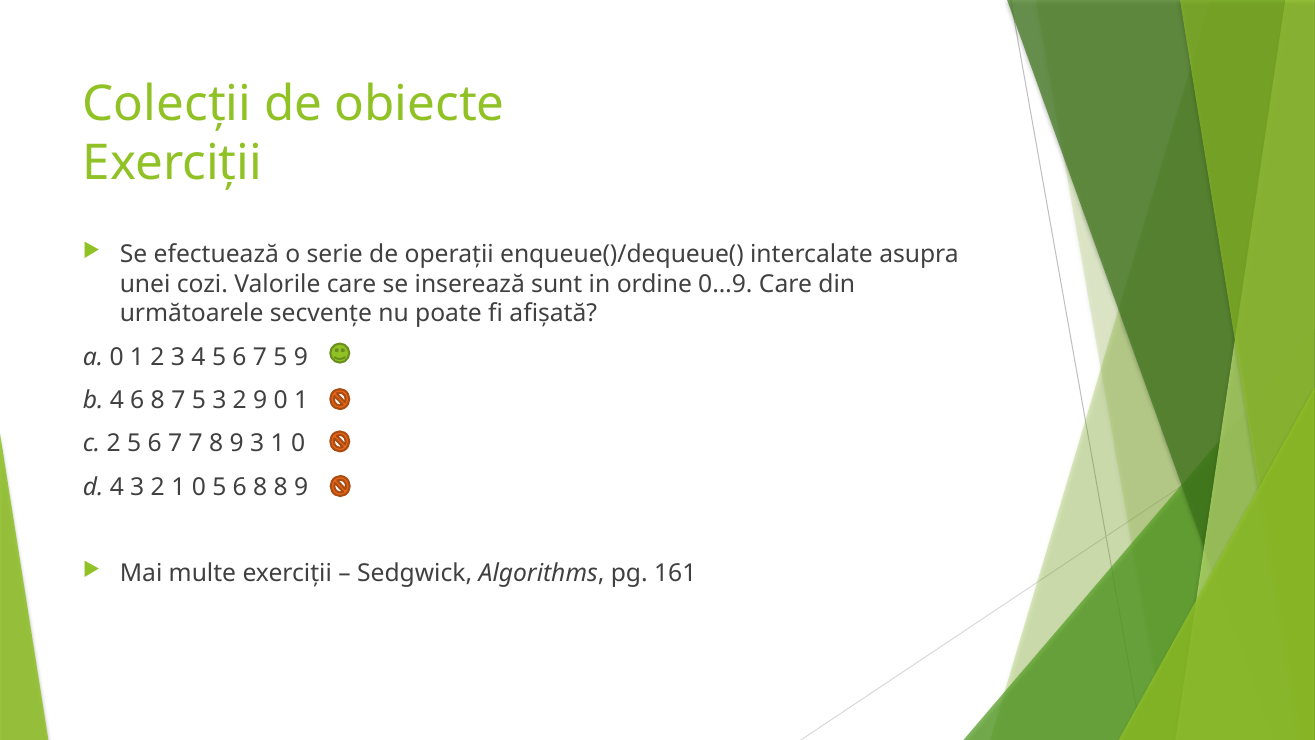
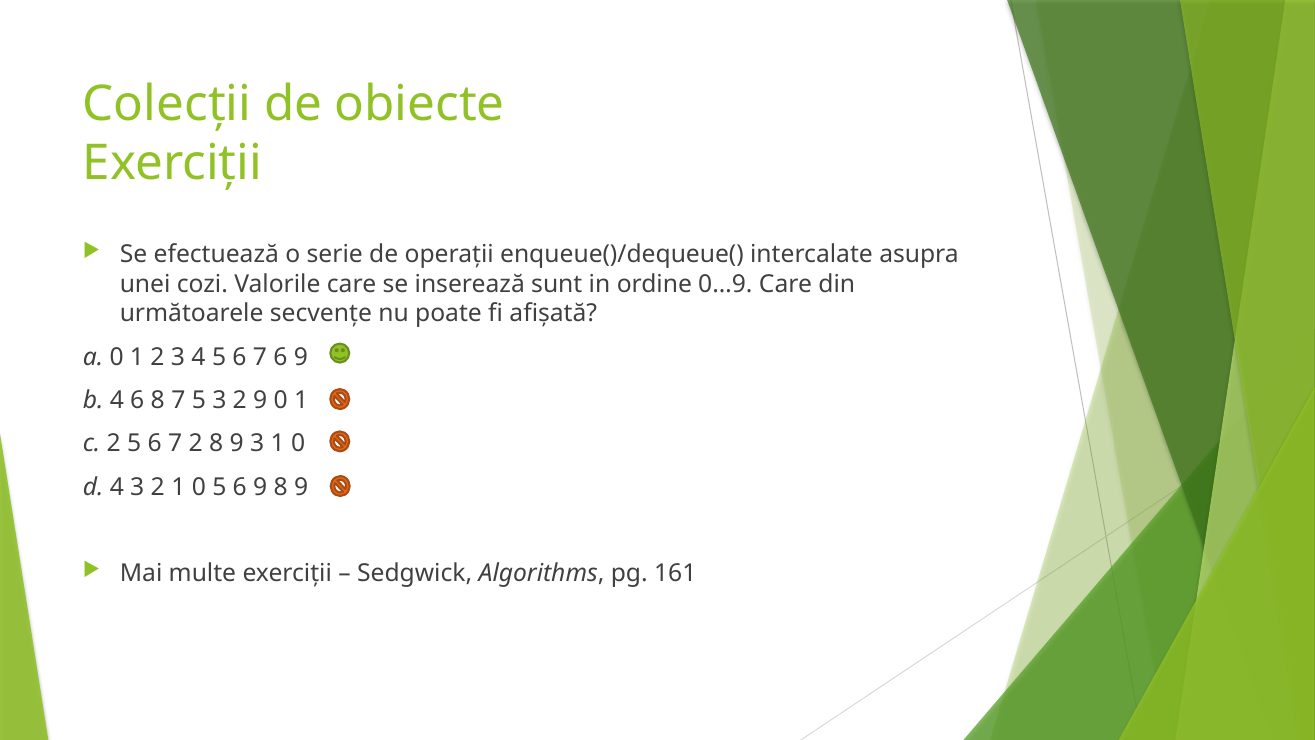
6 7 5: 5 -> 6
7 7: 7 -> 2
5 6 8: 8 -> 9
